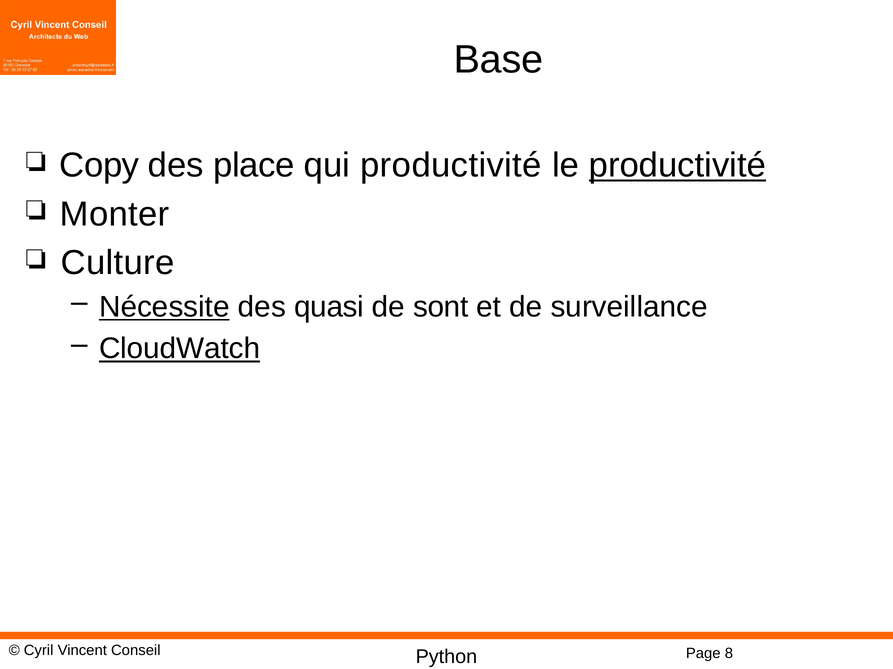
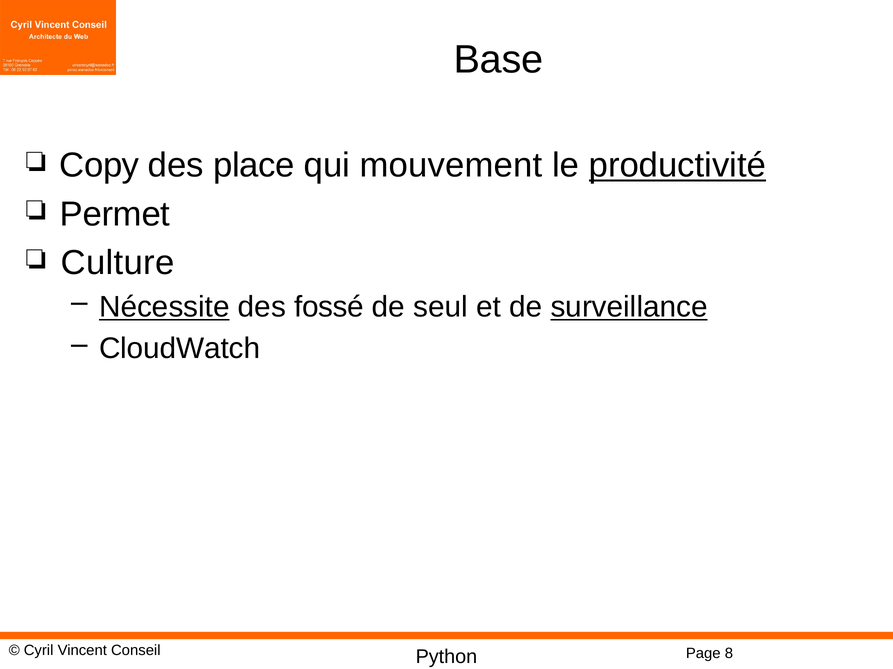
qui productivité: productivité -> mouvement
Monter: Monter -> Permet
quasi: quasi -> fossé
sont: sont -> seul
surveillance underline: none -> present
CloudWatch underline: present -> none
